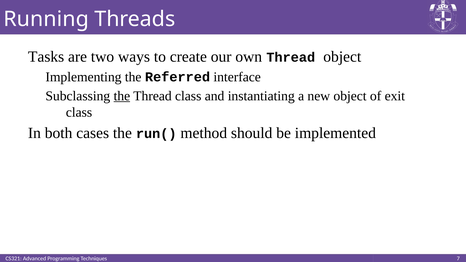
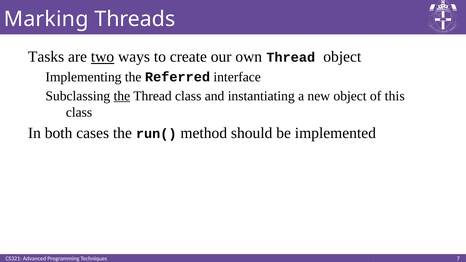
Running: Running -> Marking
two underline: none -> present
exit: exit -> this
